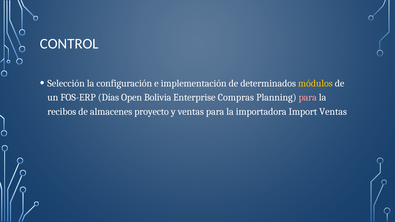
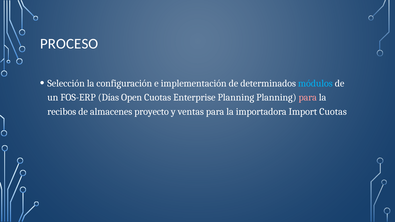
CONTROL: CONTROL -> PROCESO
módulos colour: yellow -> light blue
Open Bolivia: Bolivia -> Cuotas
Enterprise Compras: Compras -> Planning
Import Ventas: Ventas -> Cuotas
